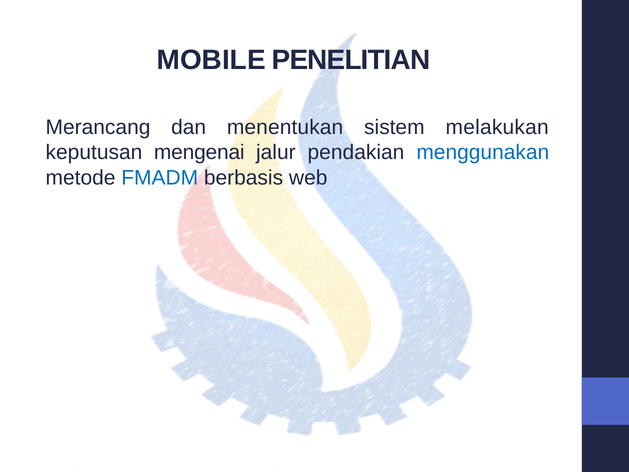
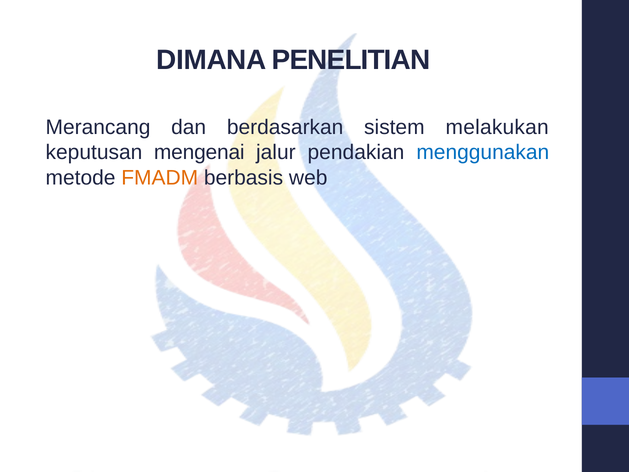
MOBILE: MOBILE -> DIMANA
menentukan: menentukan -> berdasarkan
FMADM colour: blue -> orange
